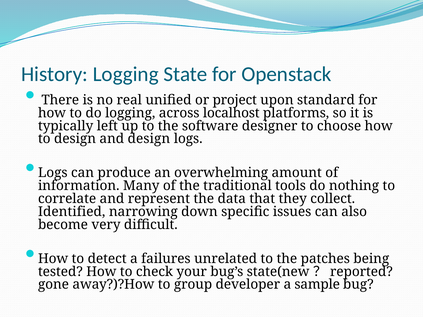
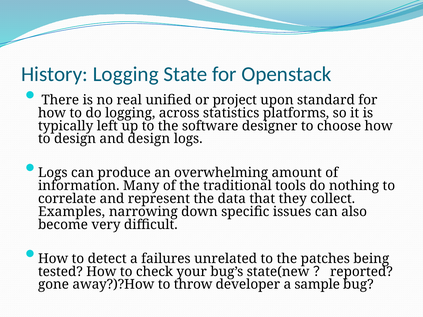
localhost: localhost -> statistics
Identified: Identified -> Examples
group: group -> throw
